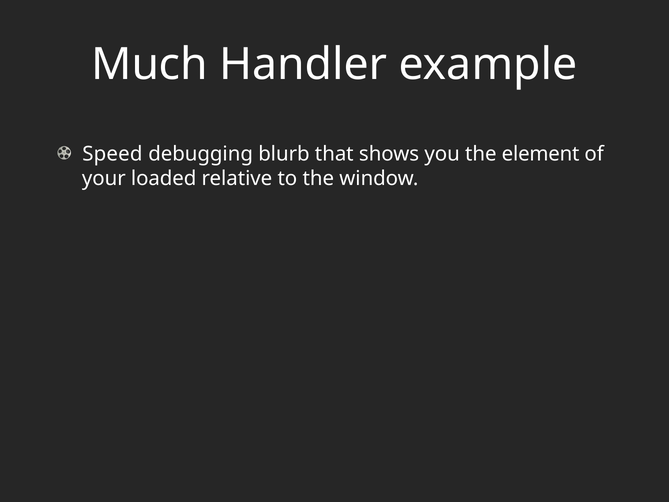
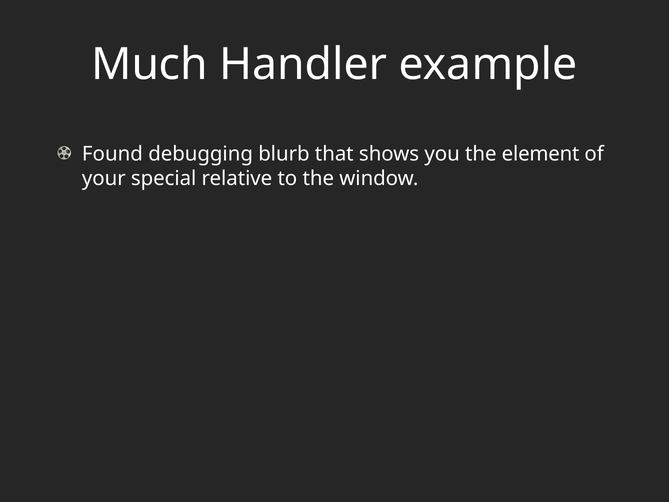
Speed: Speed -> Found
loaded: loaded -> special
